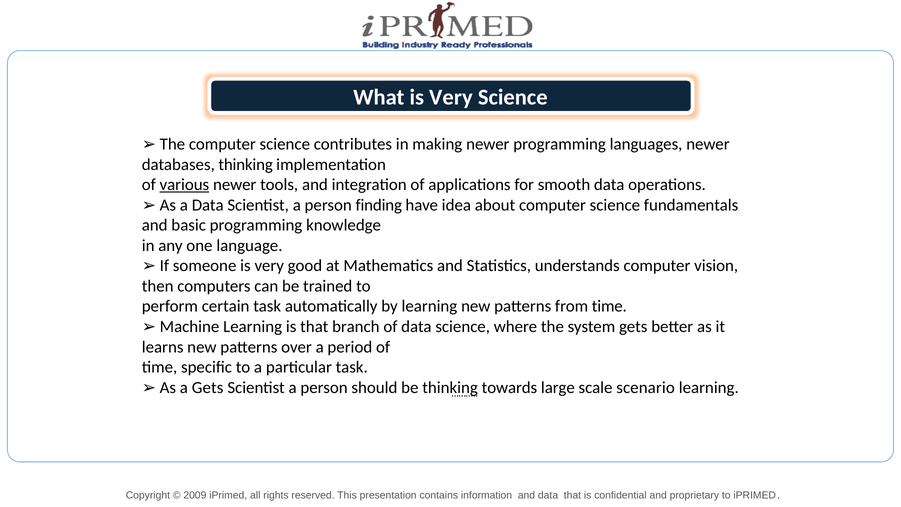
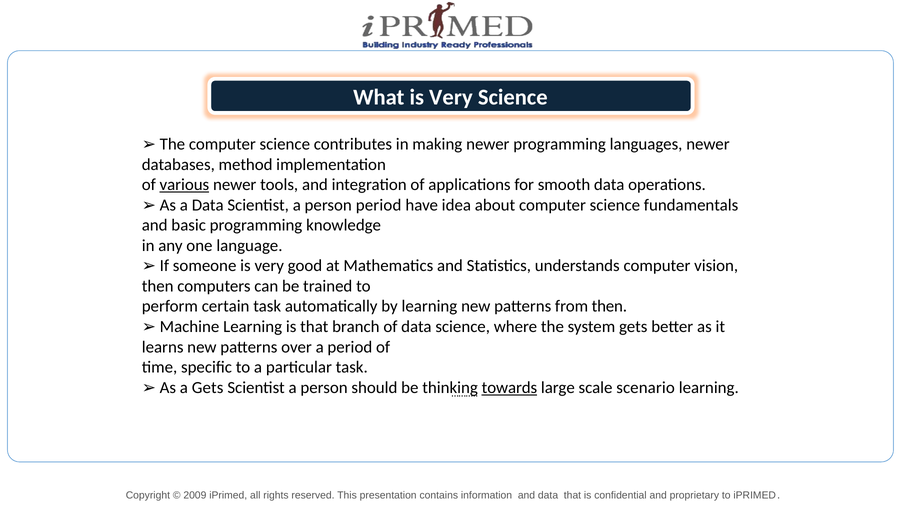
databases thinking: thinking -> method
person finding: finding -> period
from time: time -> then
towards underline: none -> present
